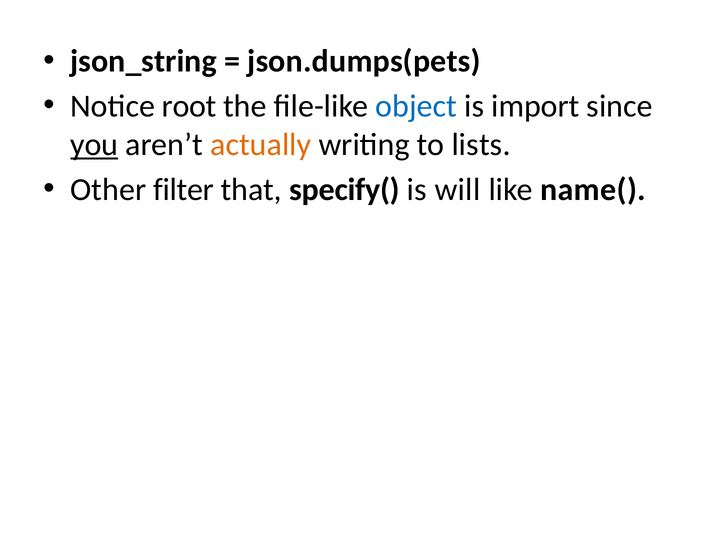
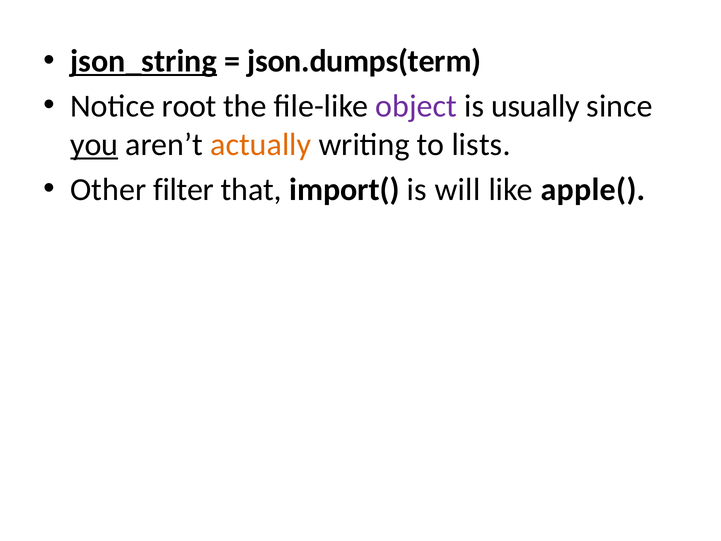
json_string underline: none -> present
json.dumps(pets: json.dumps(pets -> json.dumps(term
object colour: blue -> purple
import: import -> usually
specify(: specify( -> import(
name(: name( -> apple(
